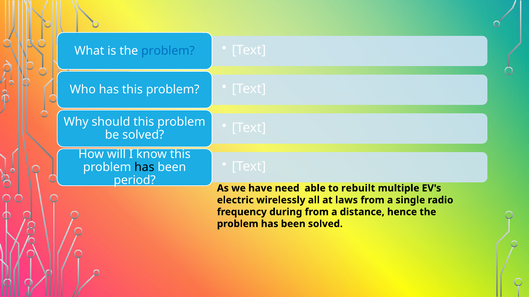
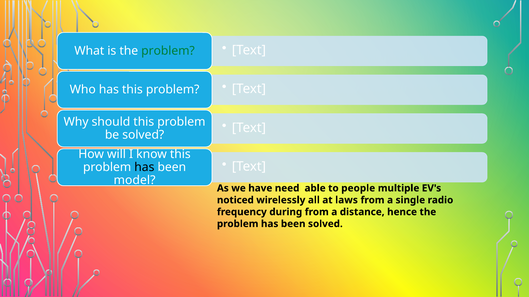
problem at (168, 51) colour: blue -> green
period: period -> model
rebuilt: rebuilt -> people
electric: electric -> noticed
